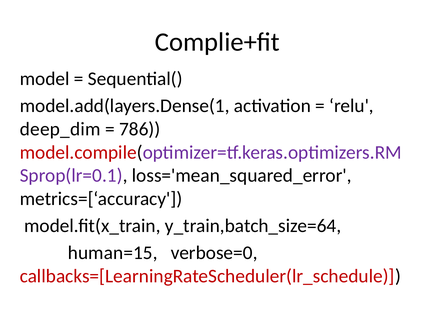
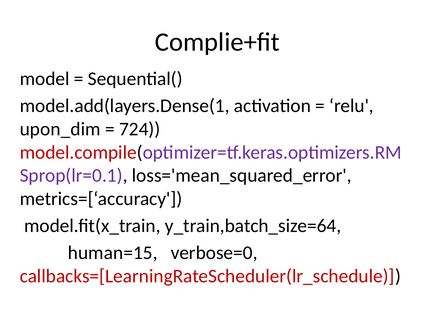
deep_dim: deep_dim -> upon_dim
786: 786 -> 724
